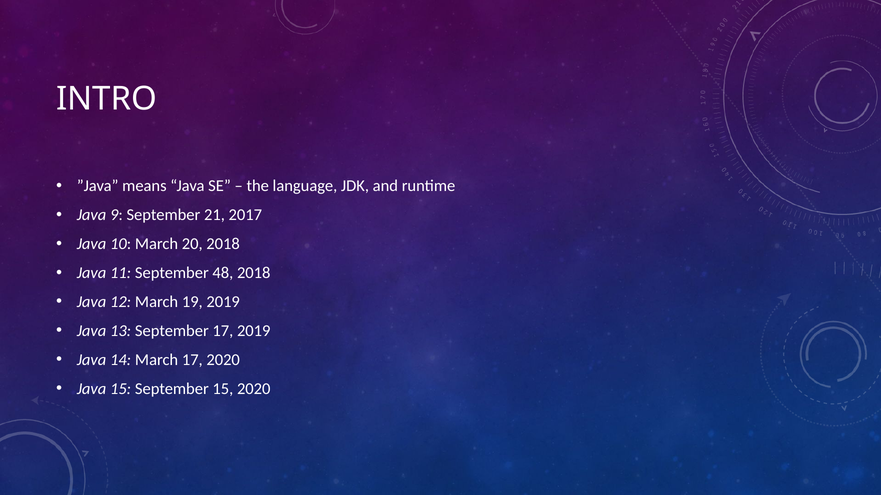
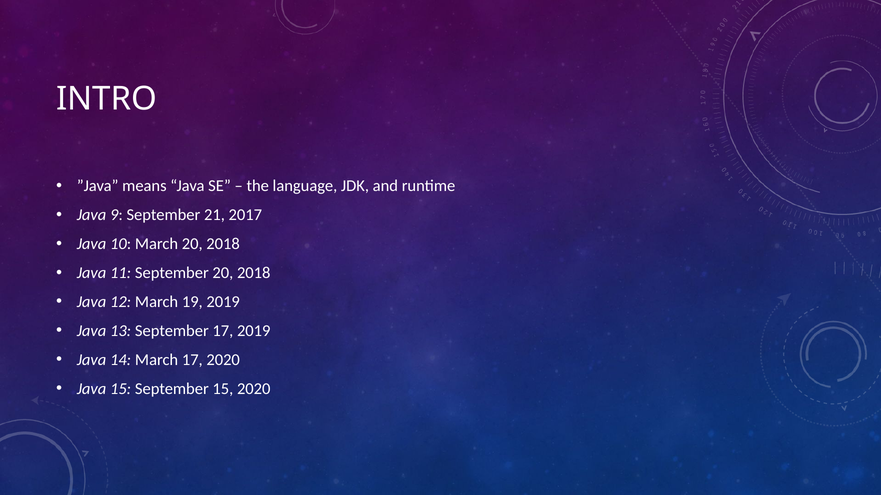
September 48: 48 -> 20
